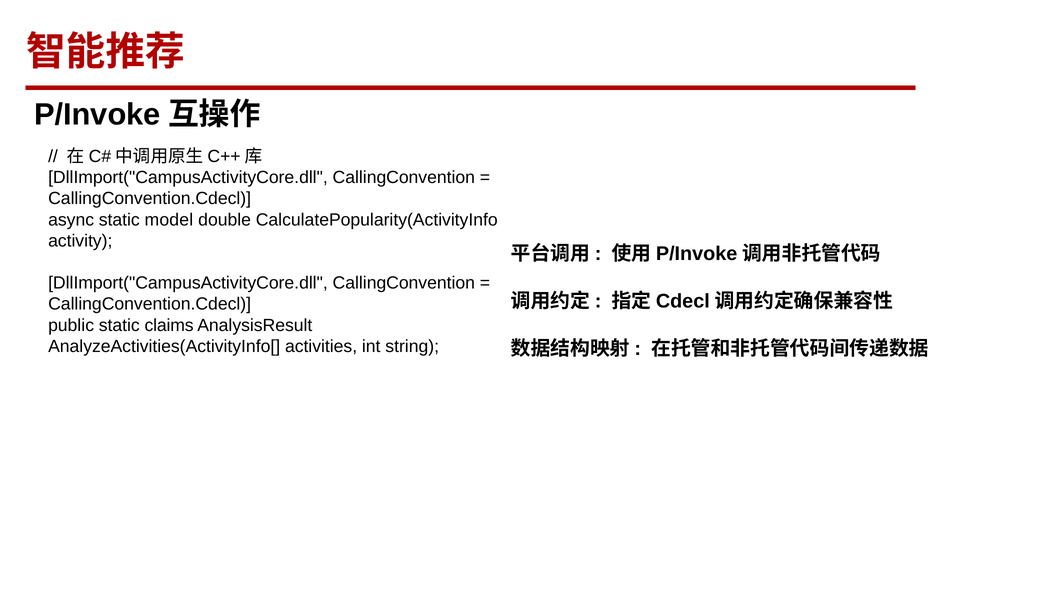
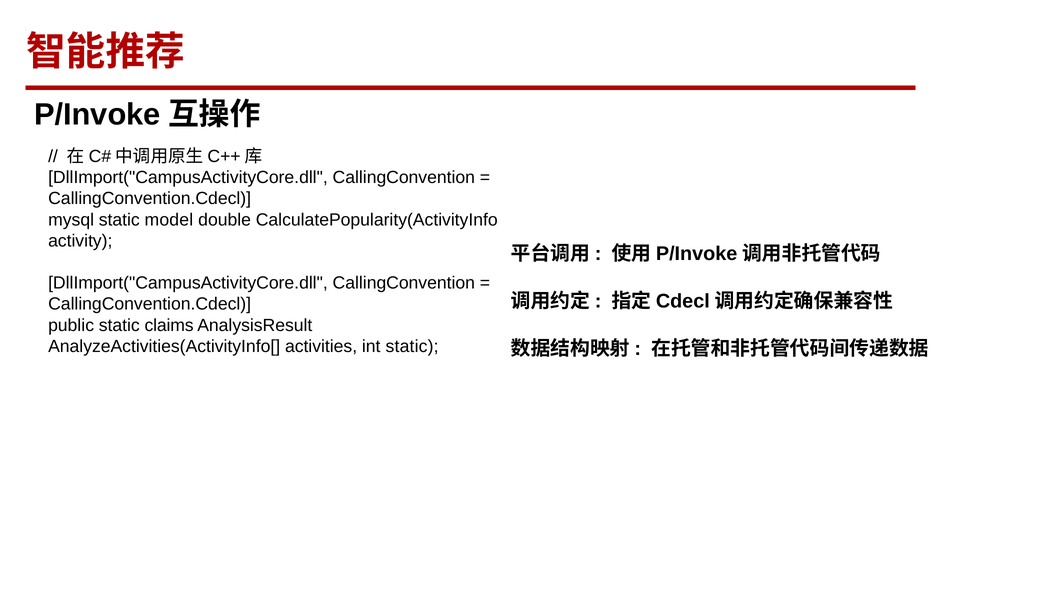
async: async -> mysql
int string: string -> static
